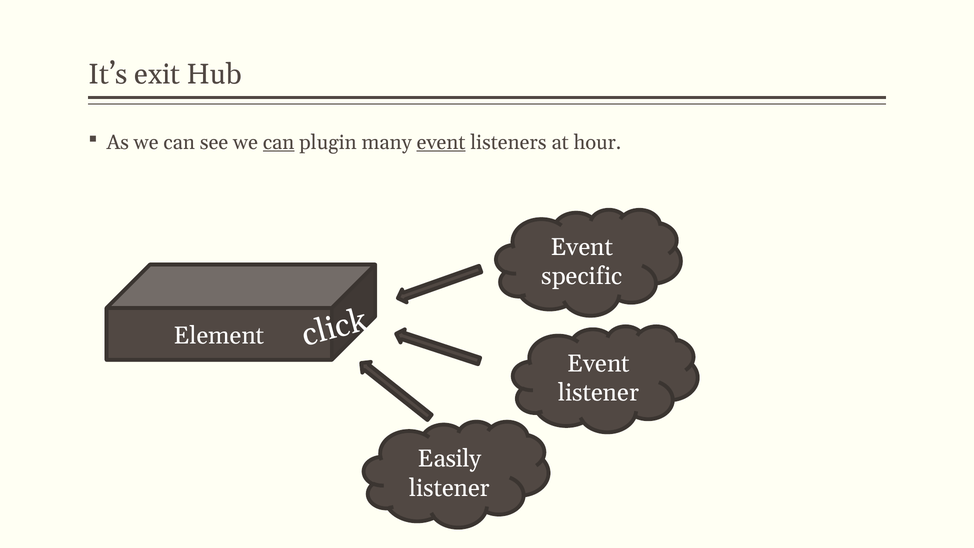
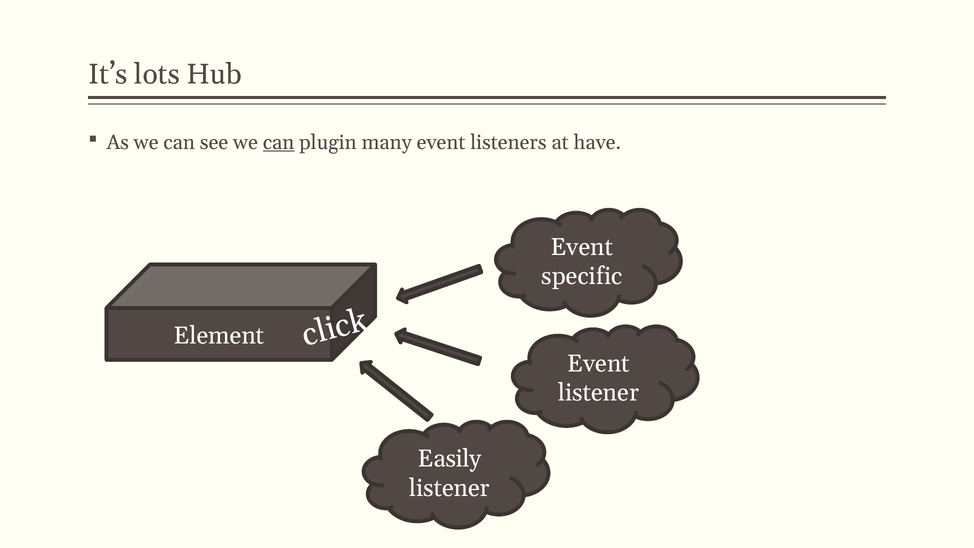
exit: exit -> lots
event at (441, 142) underline: present -> none
hour: hour -> have
